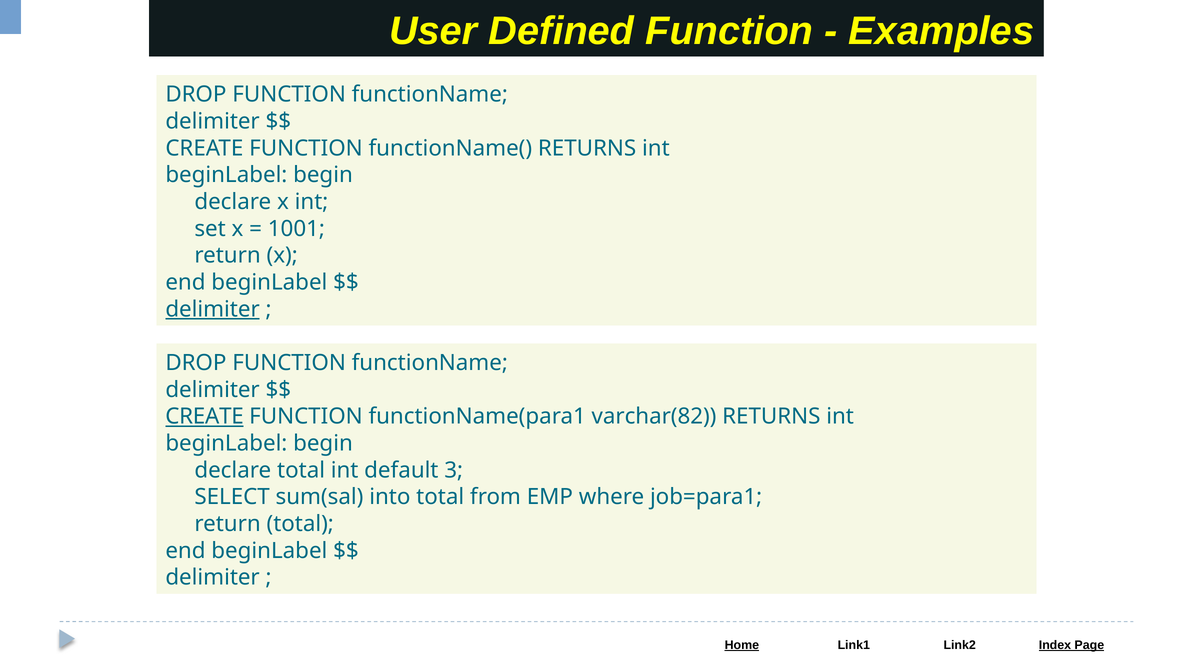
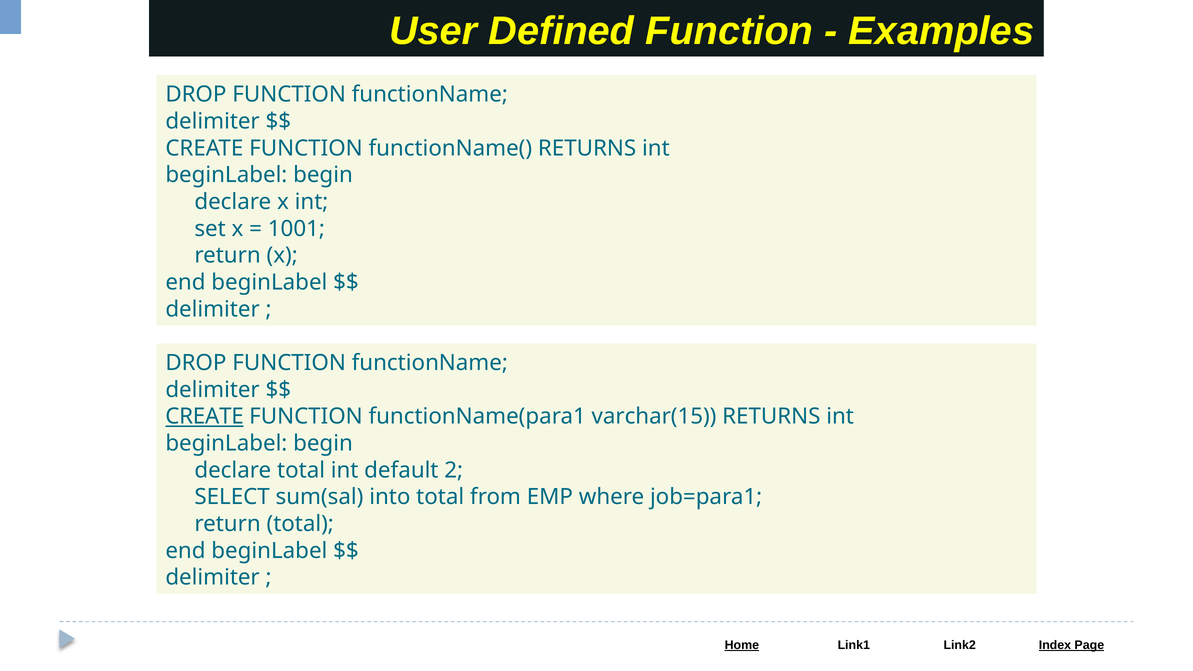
delimiter at (213, 309) underline: present -> none
varchar(82: varchar(82 -> varchar(15
3: 3 -> 2
